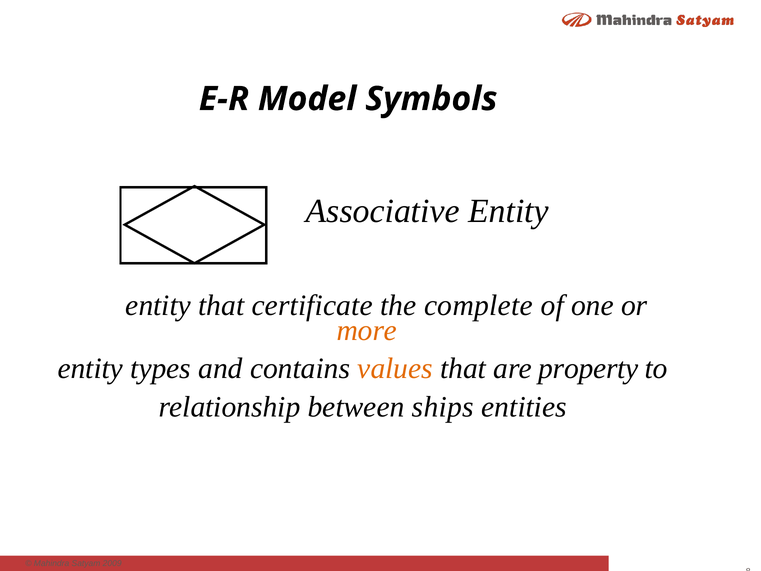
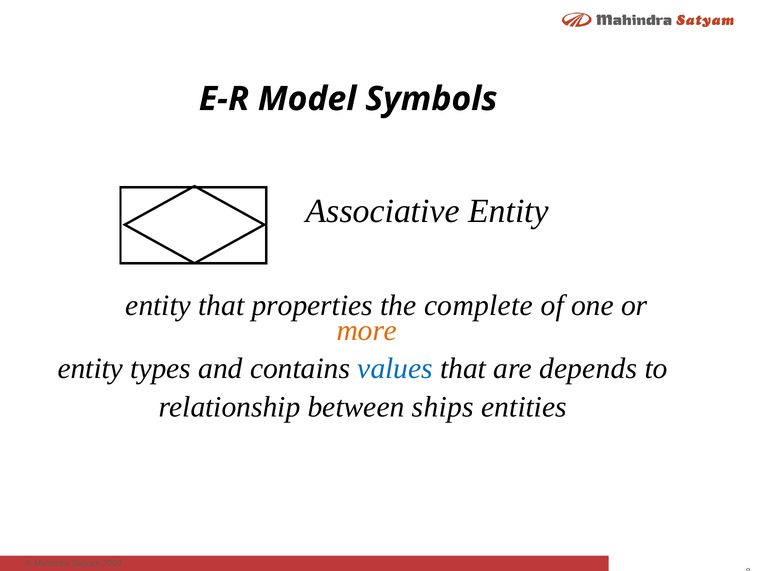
certificate: certificate -> properties
values colour: orange -> blue
property: property -> depends
